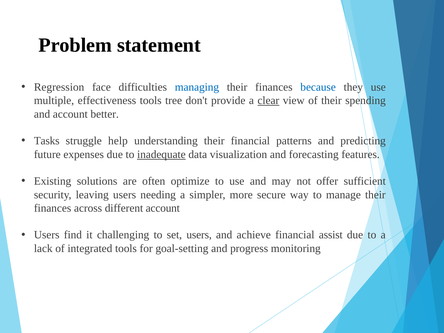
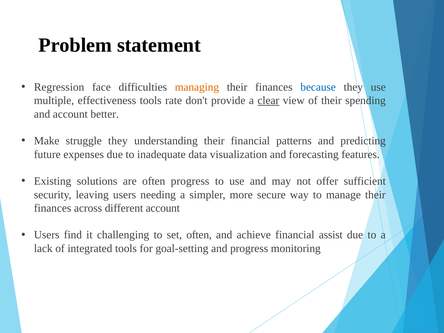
managing colour: blue -> orange
tree: tree -> rate
Tasks: Tasks -> Make
struggle help: help -> they
inadequate underline: present -> none
often optimize: optimize -> progress
set users: users -> often
